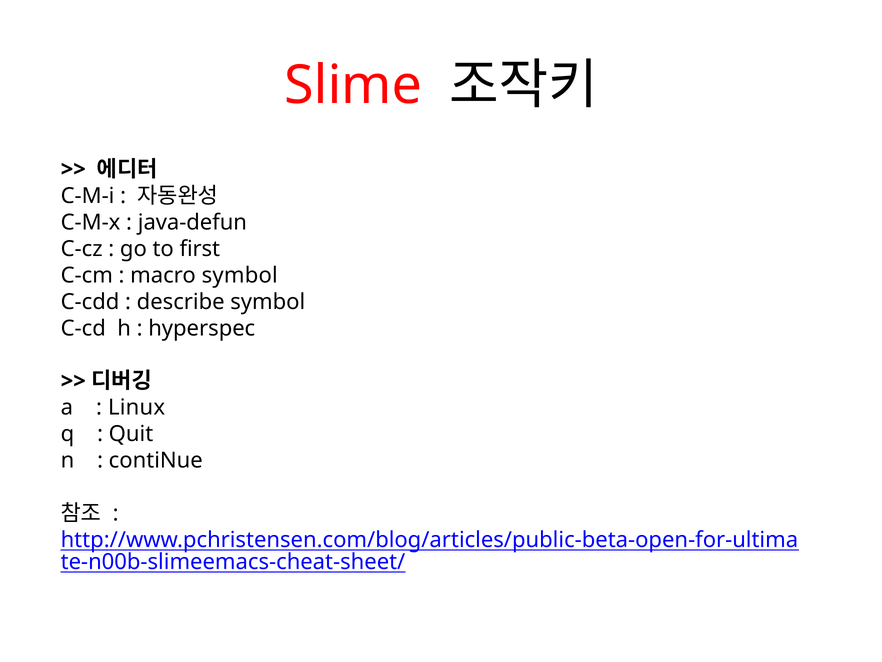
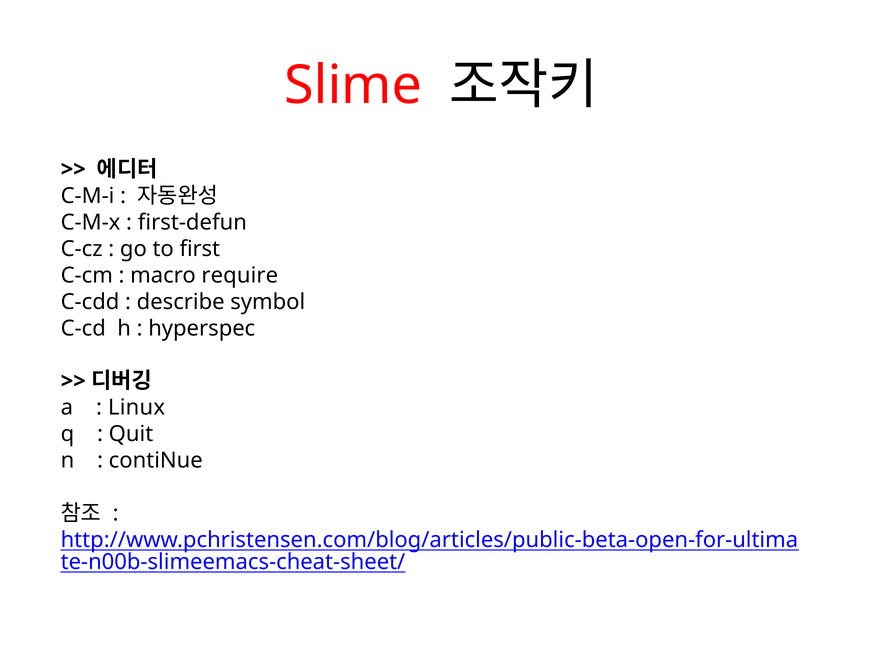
java-defun: java-defun -> first-defun
macro symbol: symbol -> require
